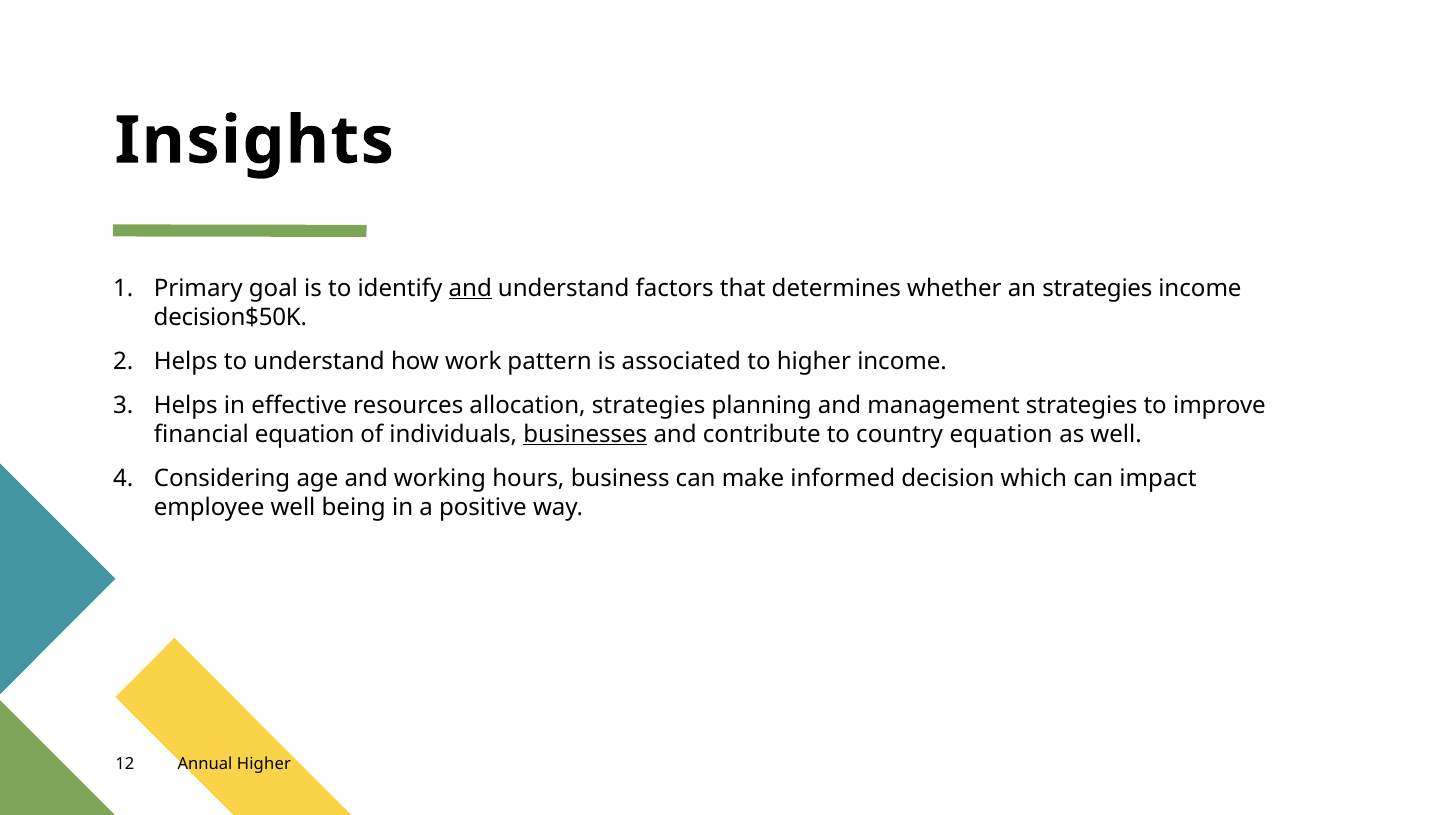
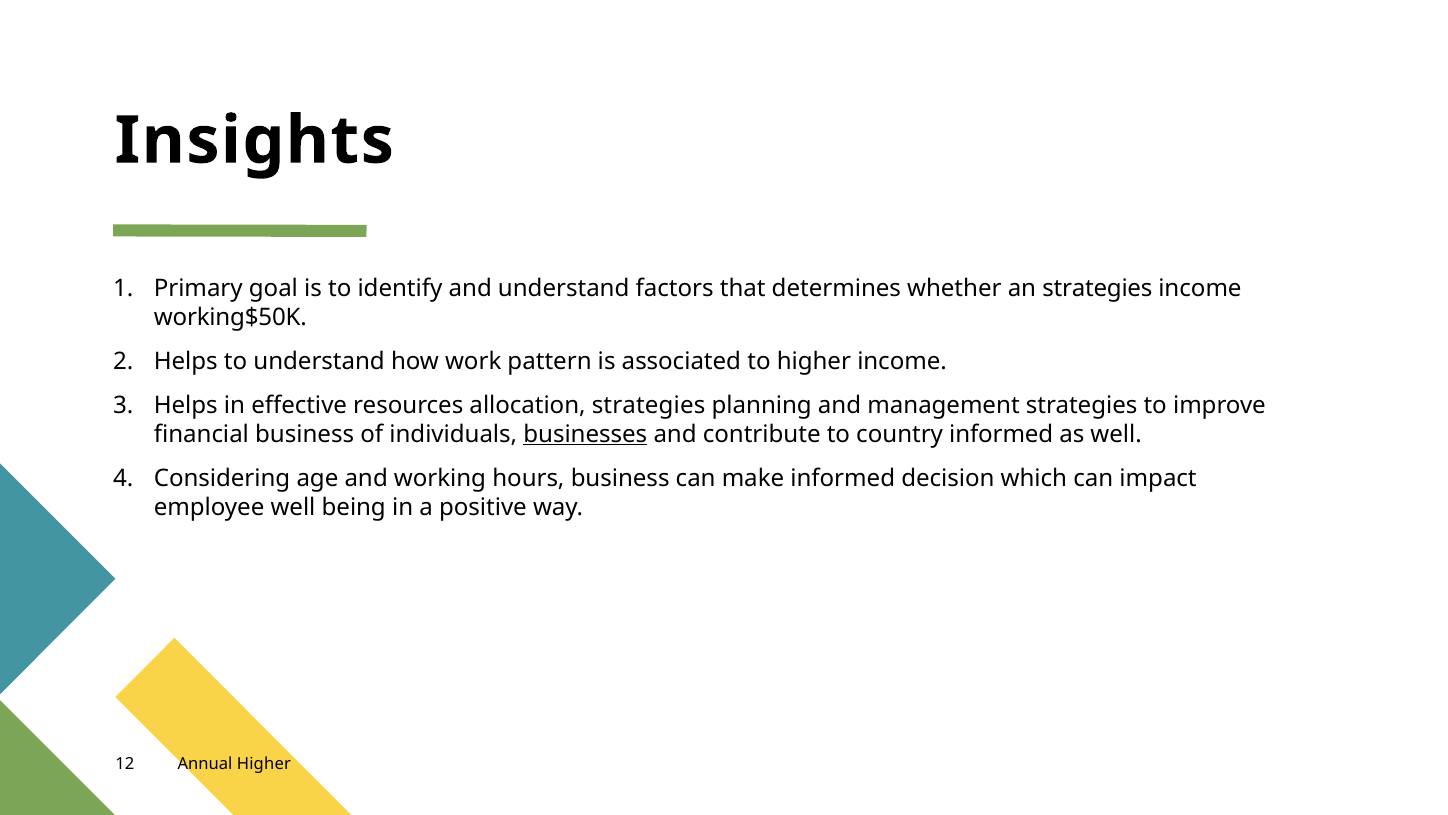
and at (470, 288) underline: present -> none
decision$50K: decision$50K -> working$50K
financial equation: equation -> business
country equation: equation -> informed
